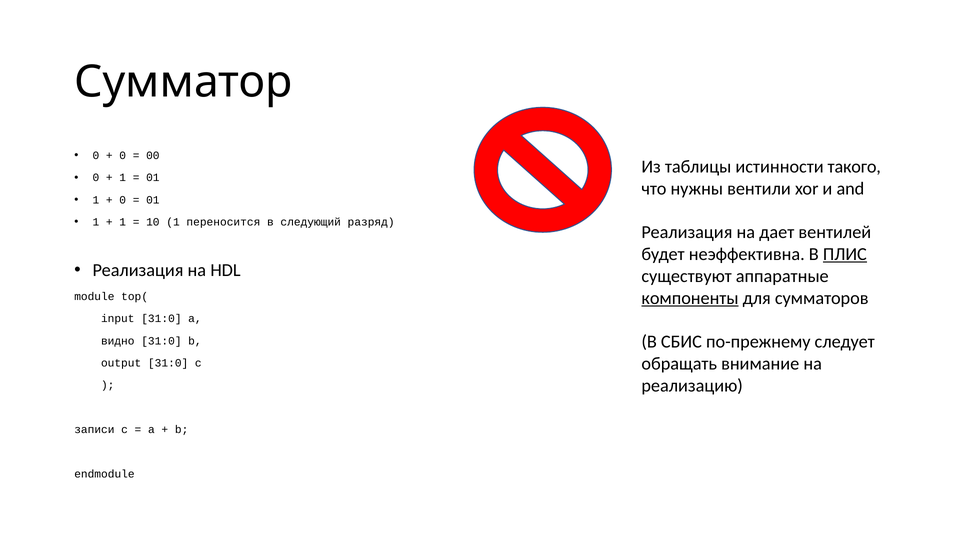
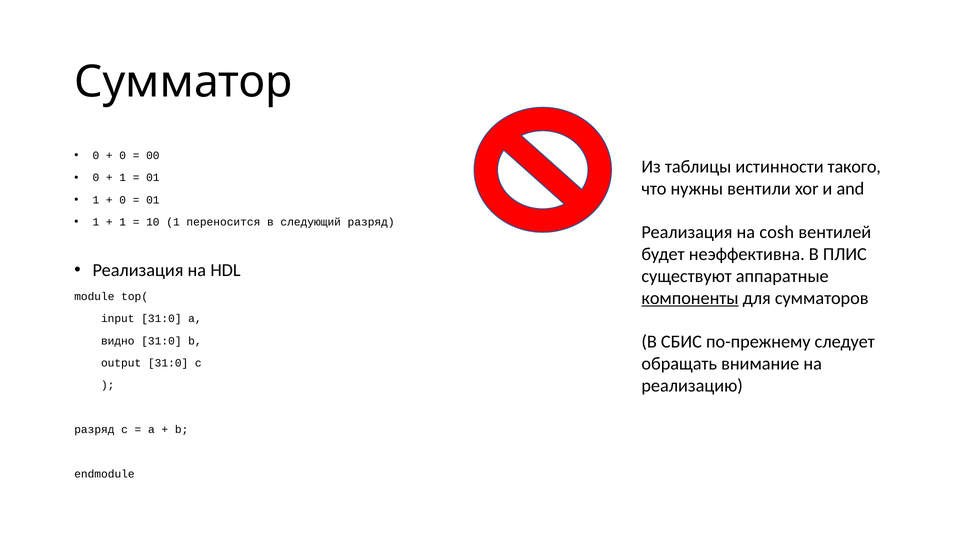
дает: дает -> cosh
ПЛИС underline: present -> none
записи at (94, 430): записи -> разряд
